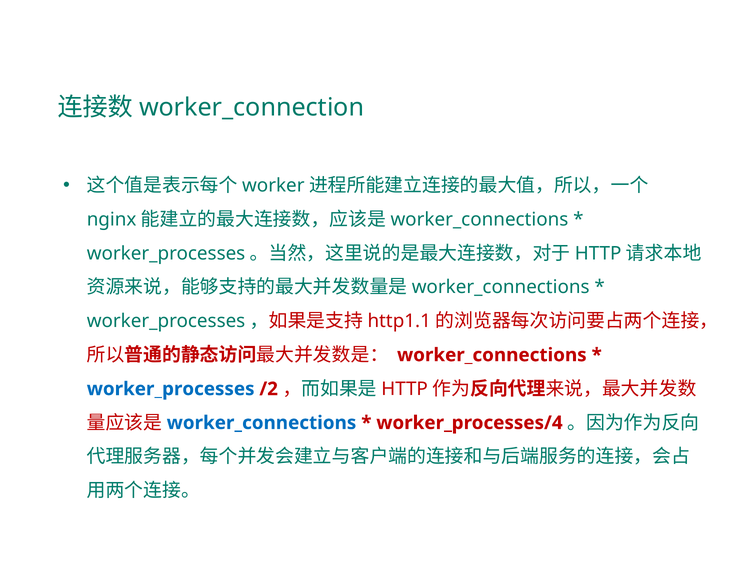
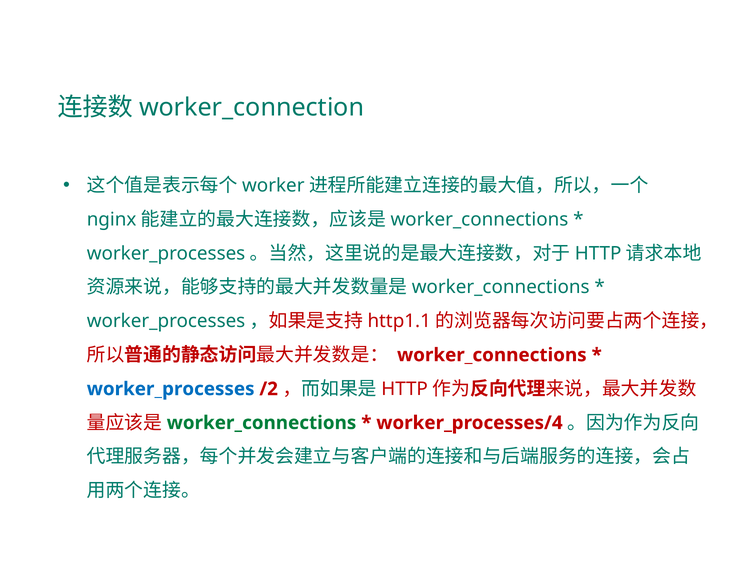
worker_connections at (262, 423) colour: blue -> green
